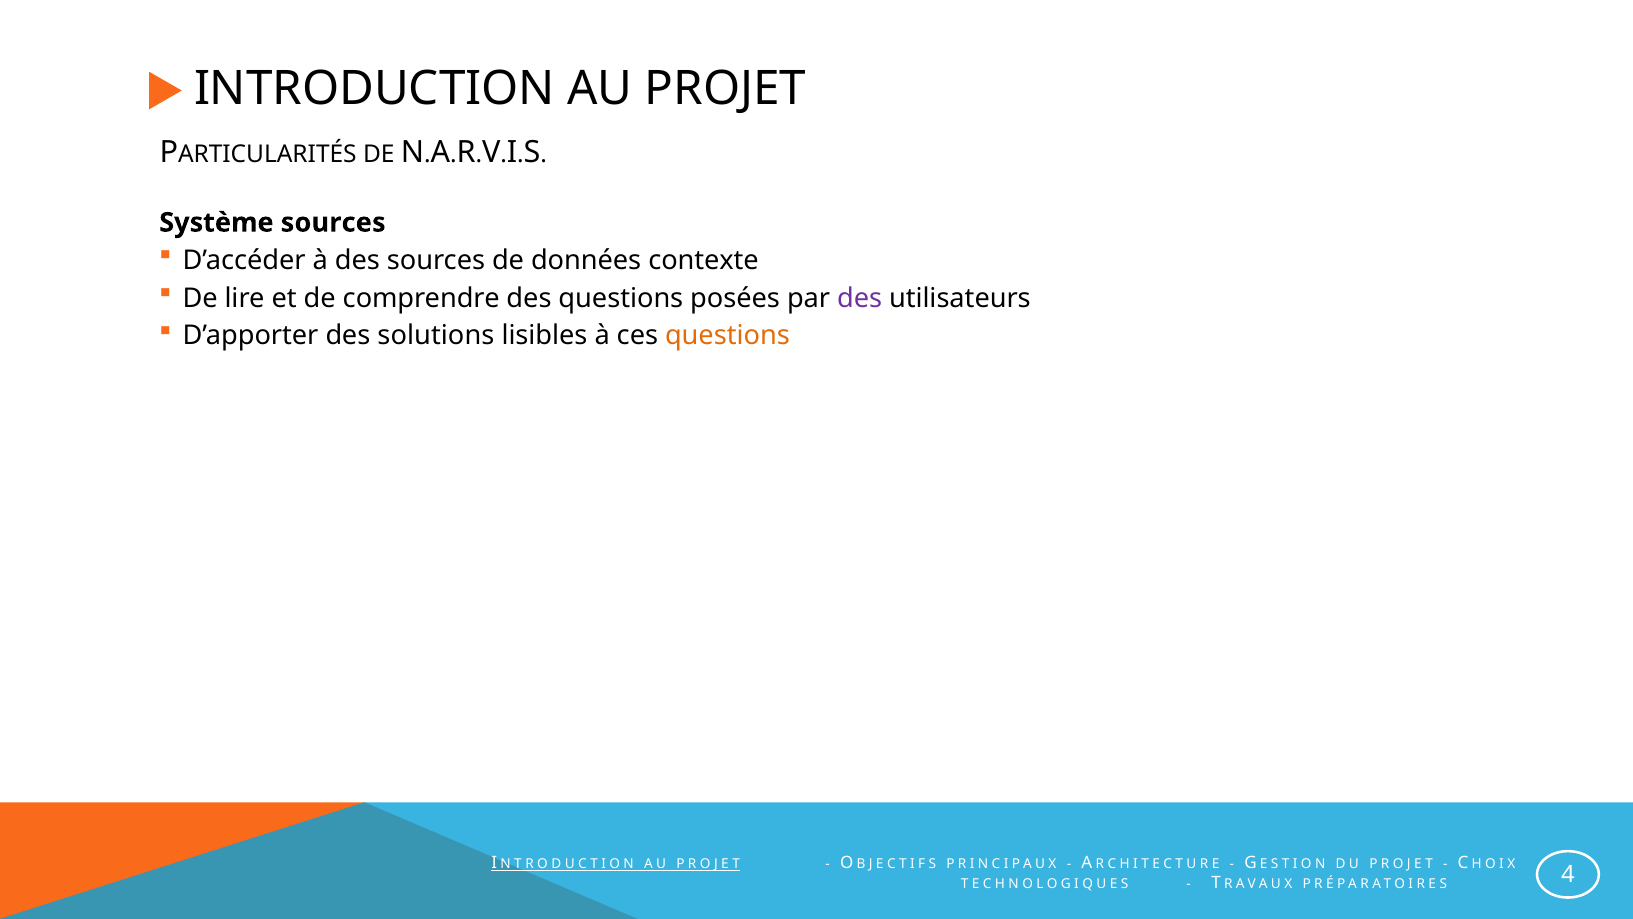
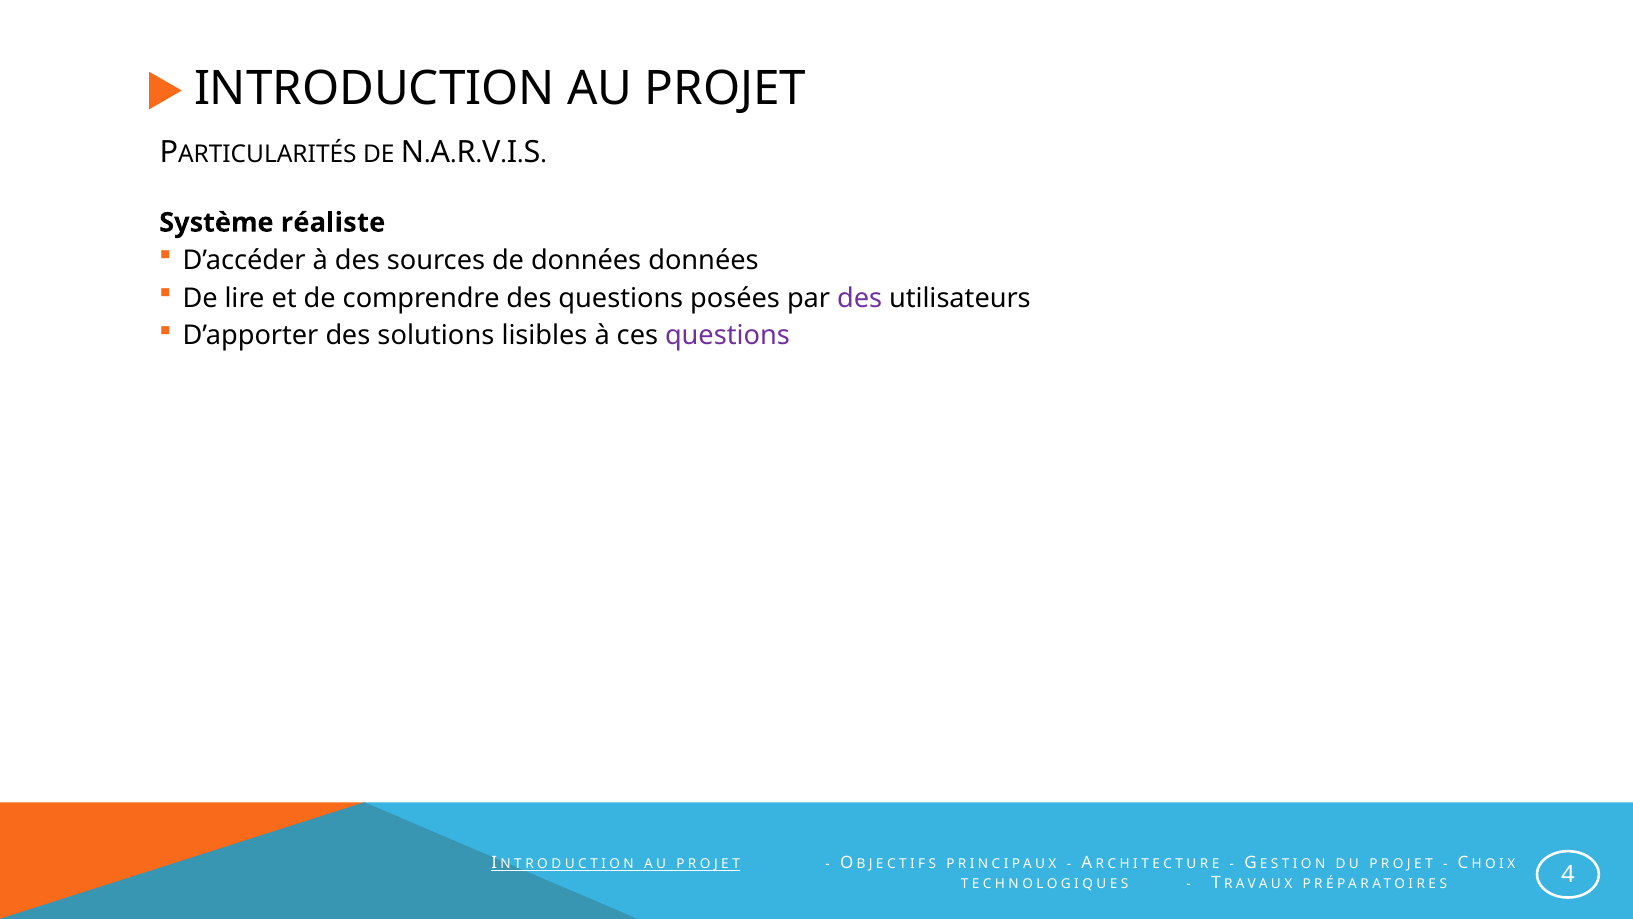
Système sources: sources -> réaliste
données contexte: contexte -> données
questions at (727, 336) colour: orange -> purple
